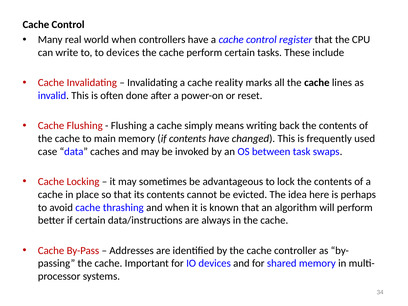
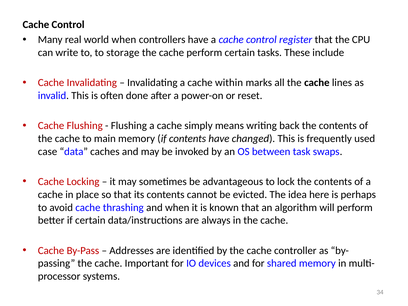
to devices: devices -> storage
reality: reality -> within
